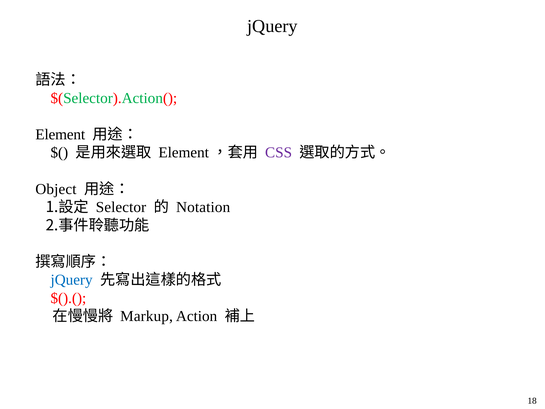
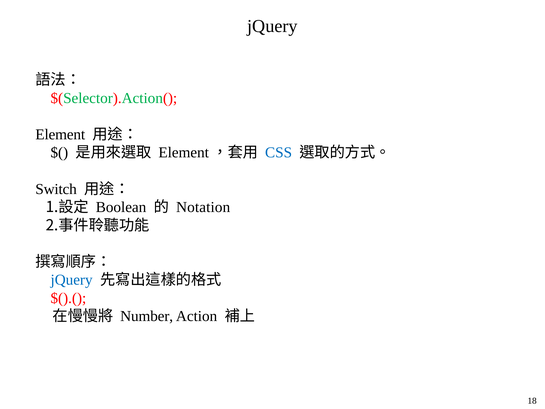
CSS colour: purple -> blue
Object: Object -> Switch
Selector: Selector -> Boolean
Markup: Markup -> Number
